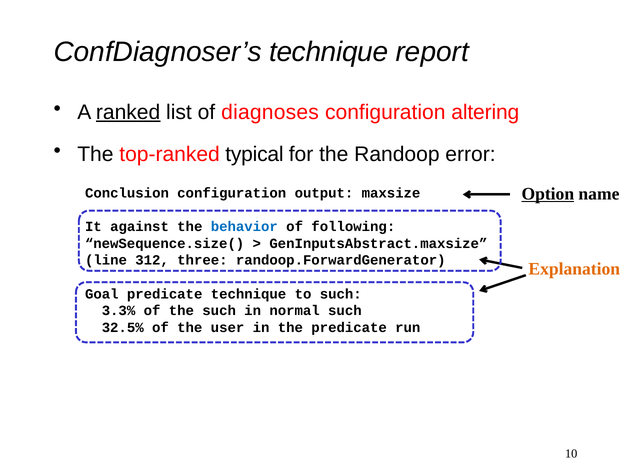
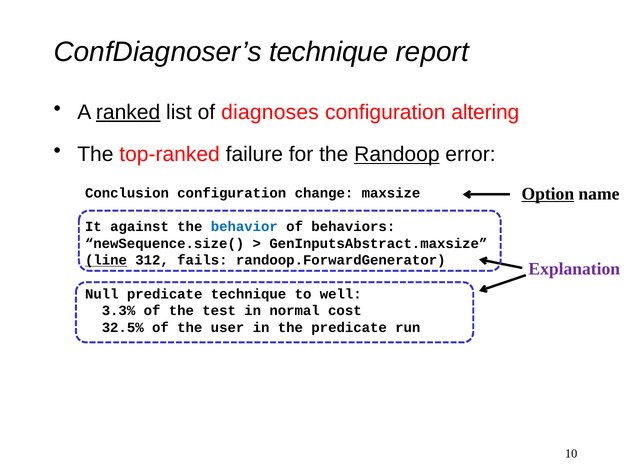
typical: typical -> failure
Randoop underline: none -> present
output: output -> change
following: following -> behaviors
line underline: none -> present
three: three -> fails
Explanation colour: orange -> purple
Goal: Goal -> Null
to such: such -> well
the such: such -> test
normal such: such -> cost
